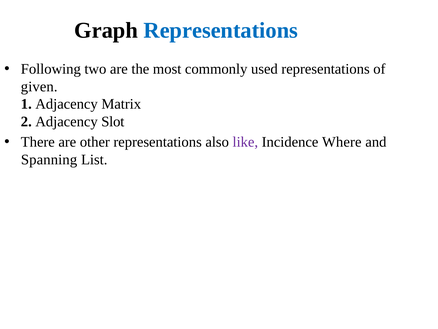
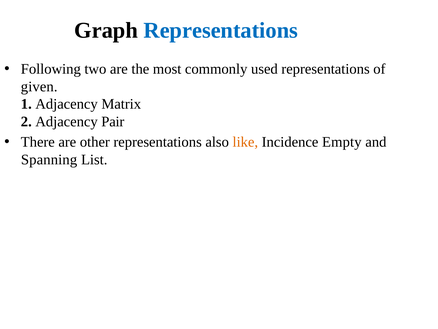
Slot: Slot -> Pair
like colour: purple -> orange
Where: Where -> Empty
